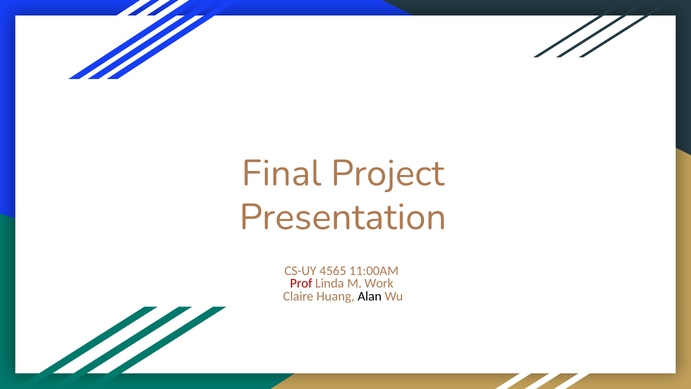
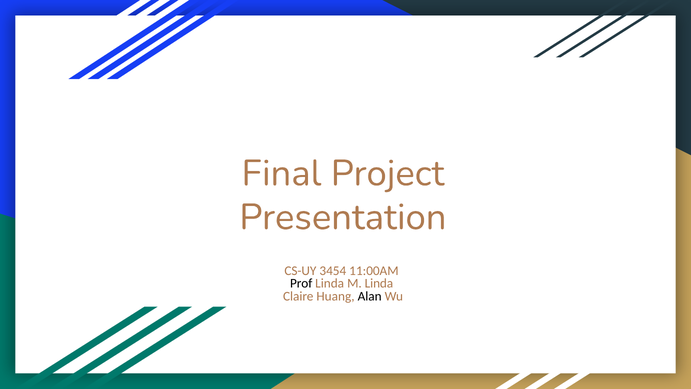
4565: 4565 -> 3454
Prof colour: red -> black
M Work: Work -> Linda
